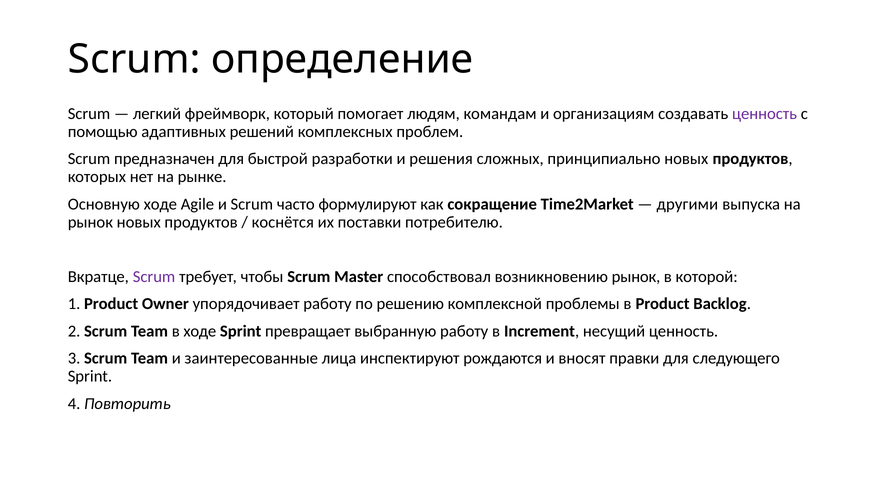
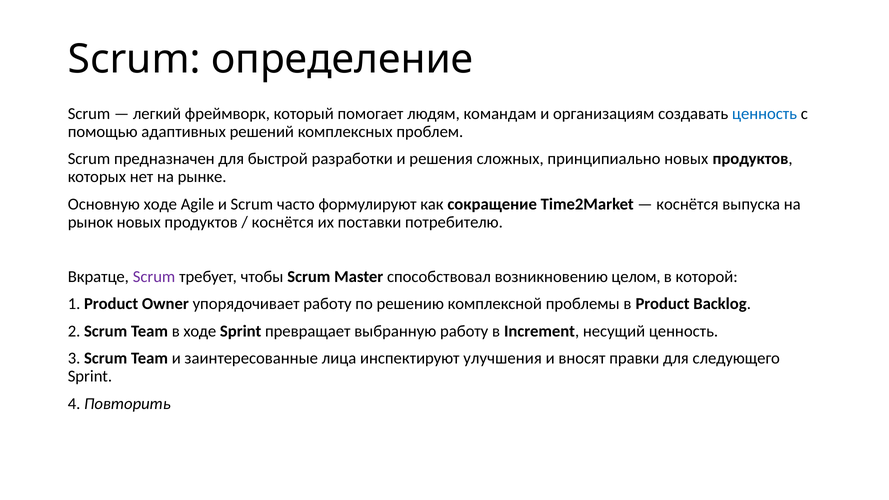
ценность at (765, 114) colour: purple -> blue
другими at (687, 204): другими -> коснётся
возникновению рынок: рынок -> целом
рождаются: рождаются -> улучшения
